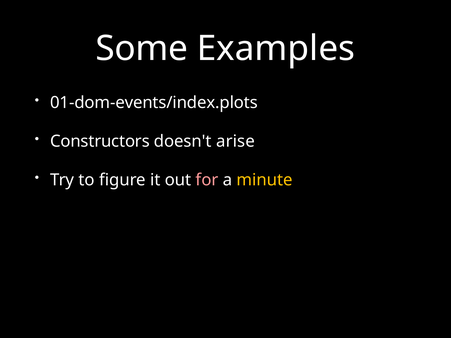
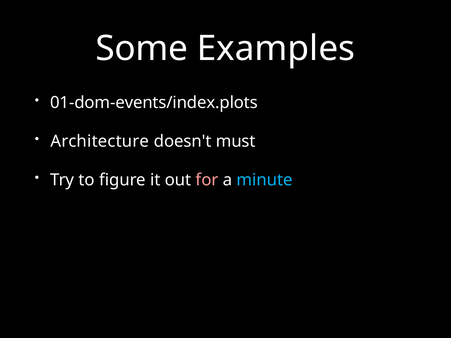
Constructors: Constructors -> Architecture
arise: arise -> must
minute colour: yellow -> light blue
